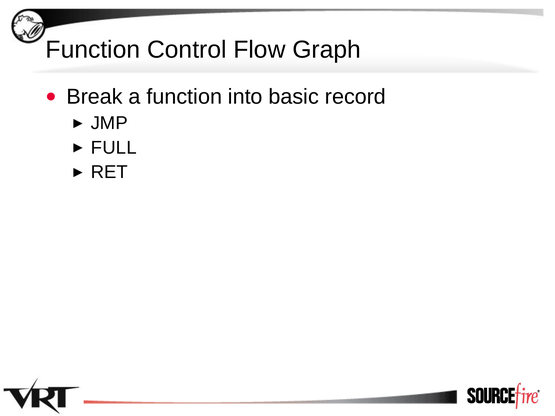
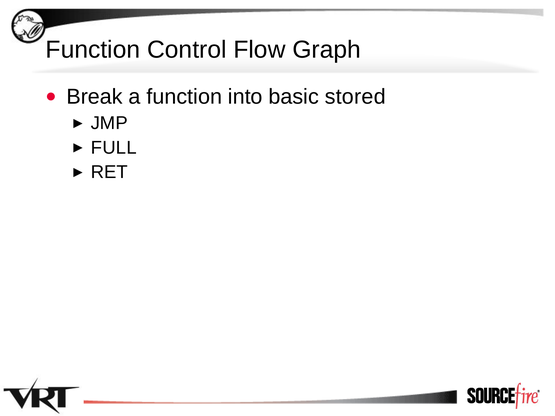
record: record -> stored
